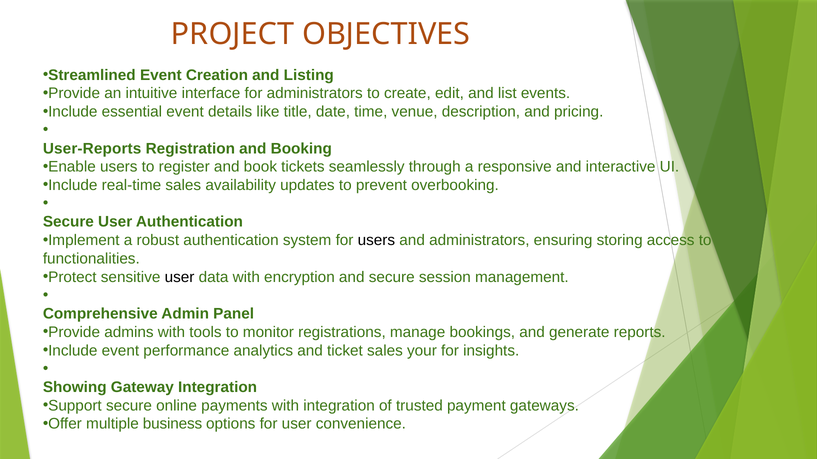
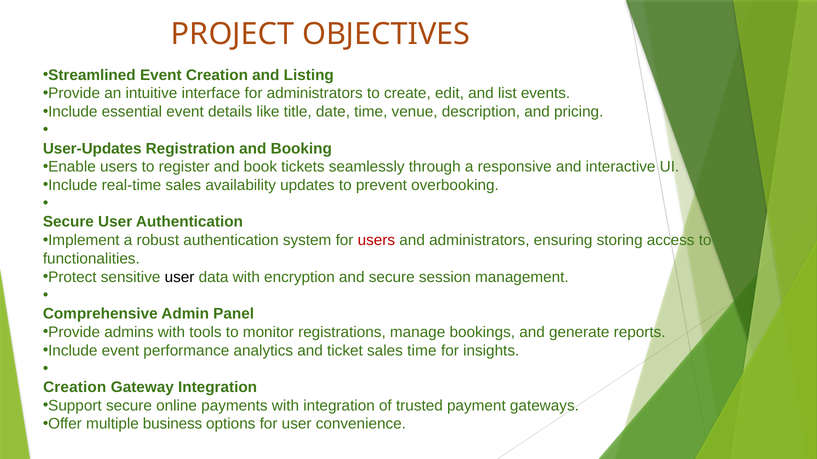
User-Reports: User-Reports -> User-Updates
users at (376, 241) colour: black -> red
sales your: your -> time
Showing at (75, 388): Showing -> Creation
